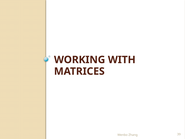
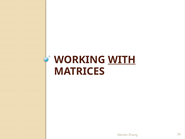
WITH underline: none -> present
